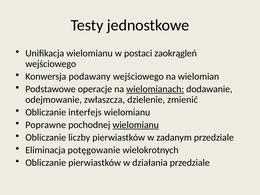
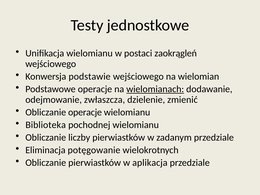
podawany: podawany -> podstawie
Obliczanie interfejs: interfejs -> operacje
Poprawne: Poprawne -> Biblioteka
wielomianu at (136, 125) underline: present -> none
działania: działania -> aplikacja
